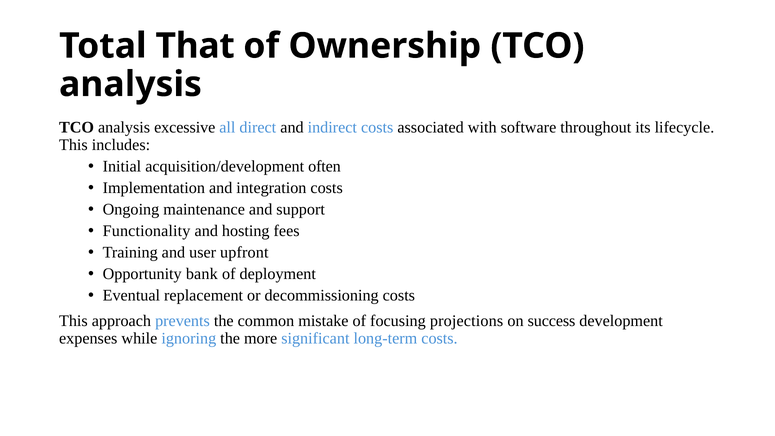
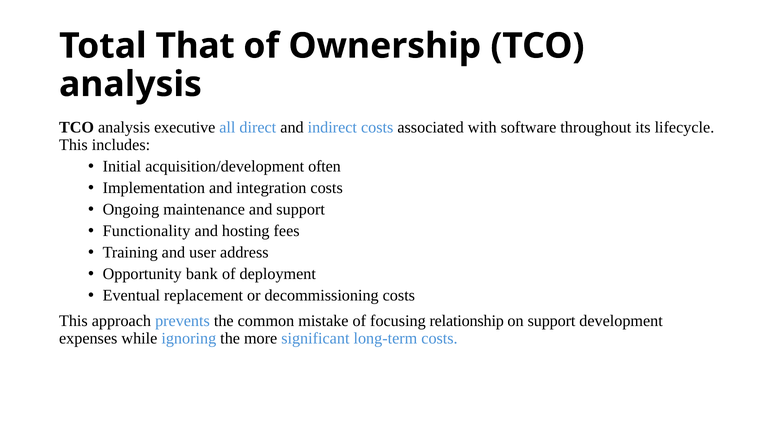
excessive: excessive -> executive
upfront: upfront -> address
projections: projections -> relationship
on success: success -> support
